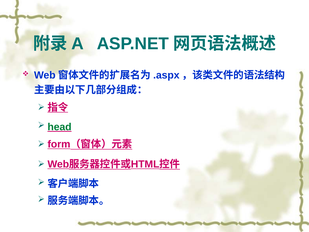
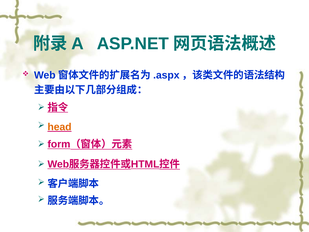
head colour: green -> orange
